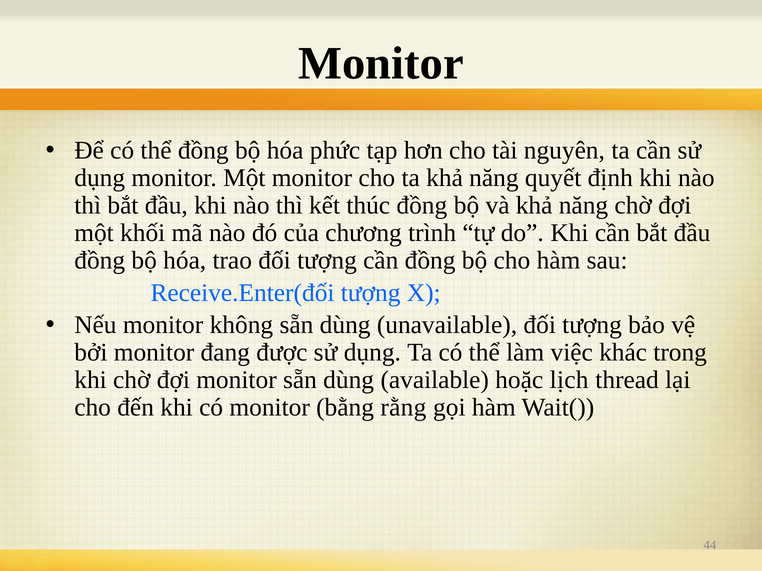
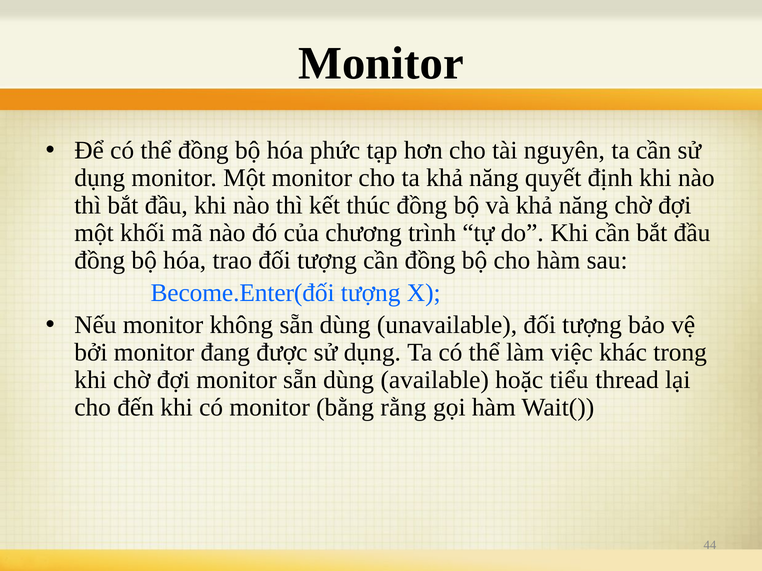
Receive.Enter(đối: Receive.Enter(đối -> Become.Enter(đối
lịch: lịch -> tiểu
